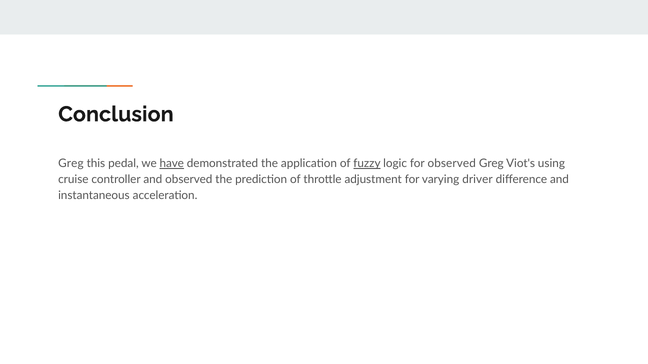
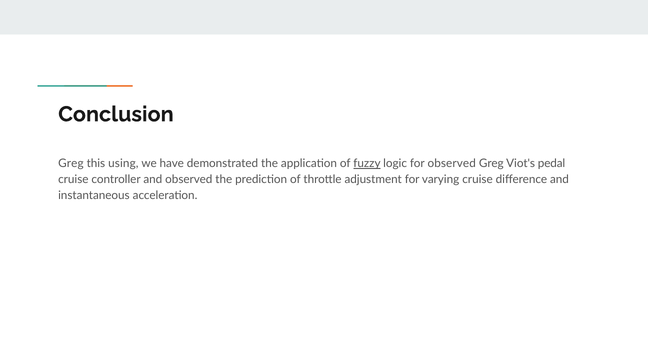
pedal: pedal -> using
have underline: present -> none
using: using -> pedal
varying driver: driver -> cruise
